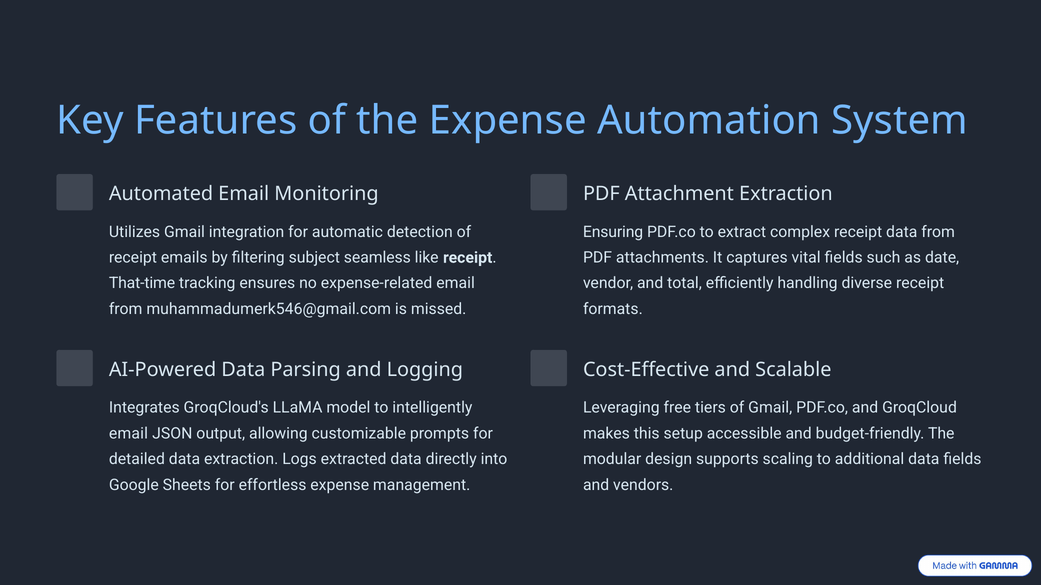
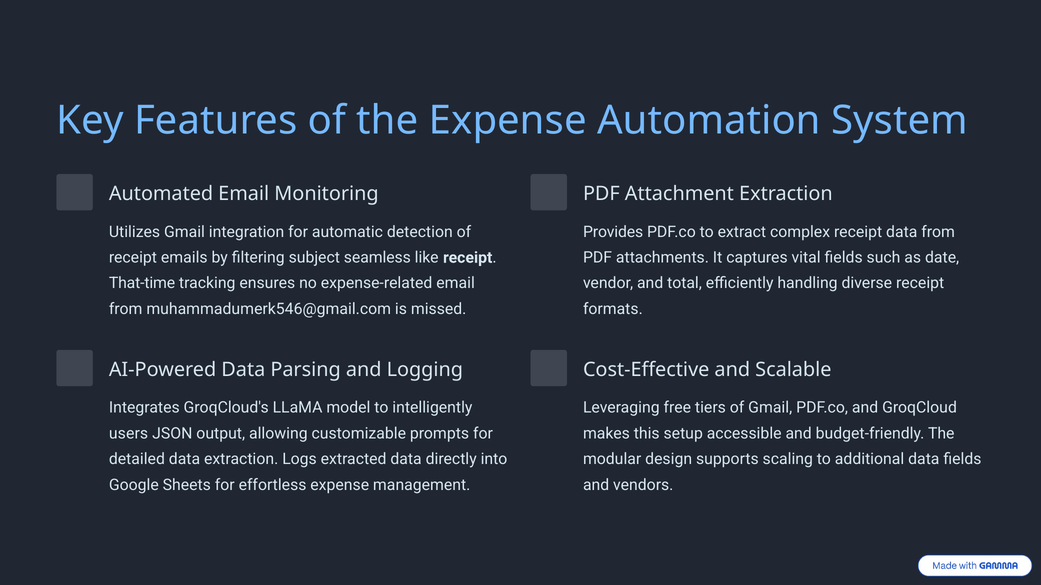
Ensuring: Ensuring -> Provides
email at (129, 434): email -> users
